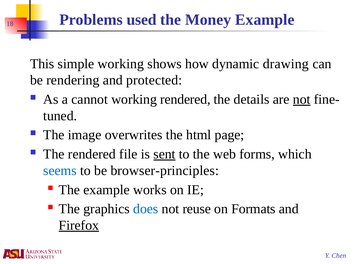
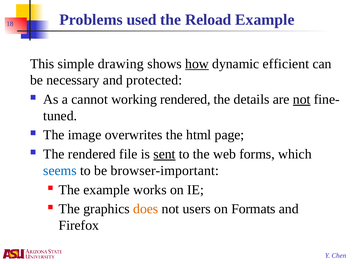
Money: Money -> Reload
simple working: working -> drawing
how underline: none -> present
drawing: drawing -> efficient
rendering: rendering -> necessary
browser-principles: browser-principles -> browser-important
does colour: blue -> orange
reuse: reuse -> users
Firefox underline: present -> none
